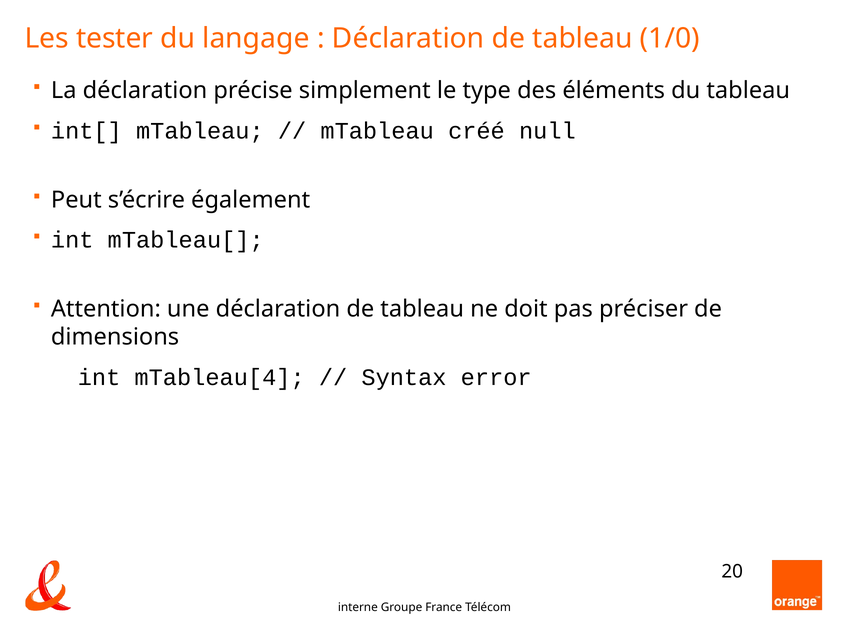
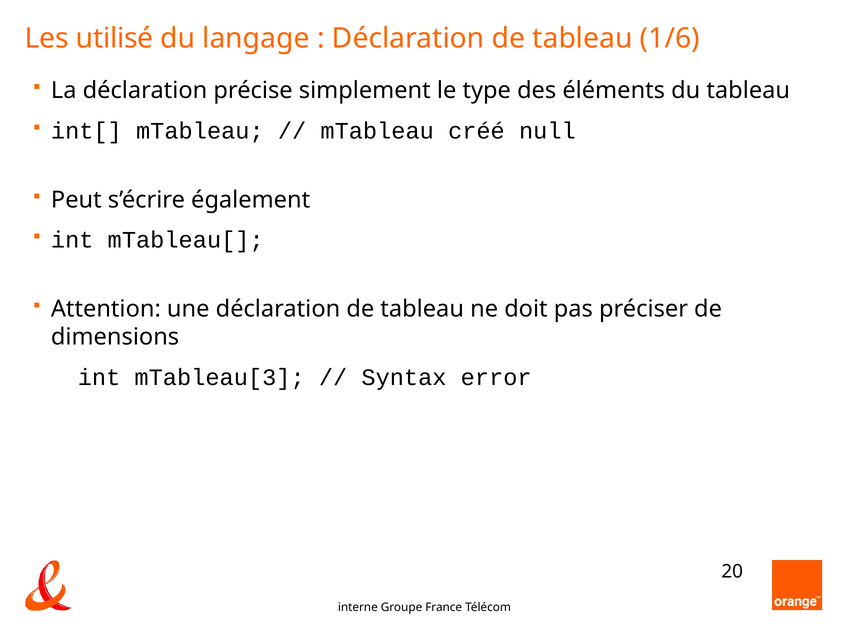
tester: tester -> utilisé
1/0: 1/0 -> 1/6
mTableau[4: mTableau[4 -> mTableau[3
